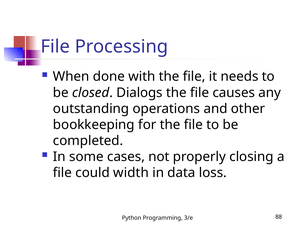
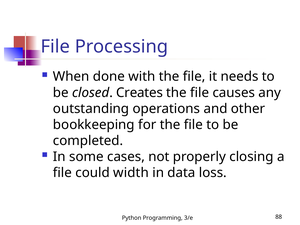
Dialogs: Dialogs -> Creates
